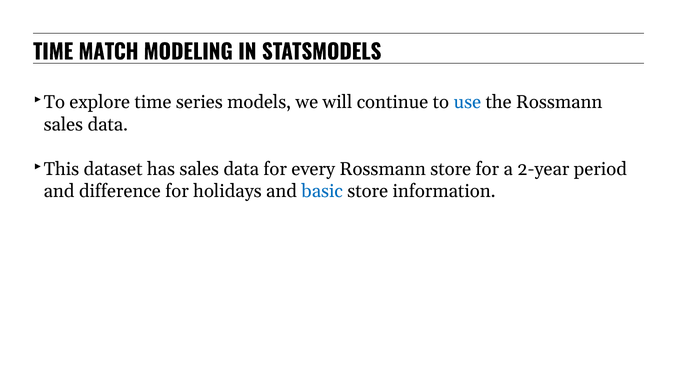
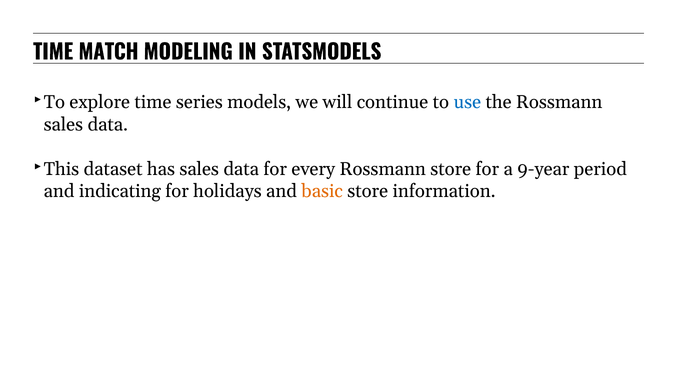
2-year: 2-year -> 9-year
difference: difference -> indicating
basic colour: blue -> orange
